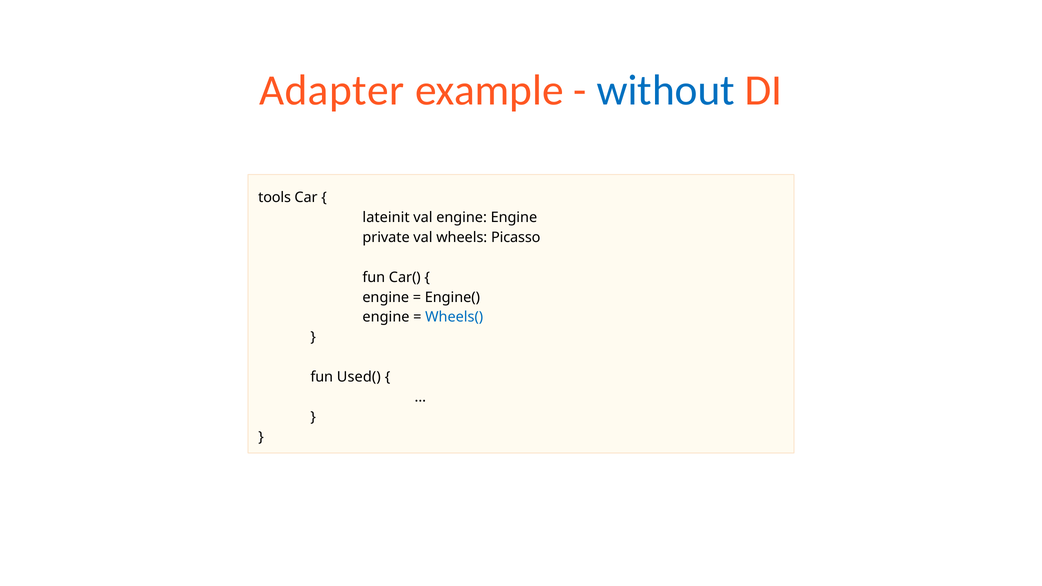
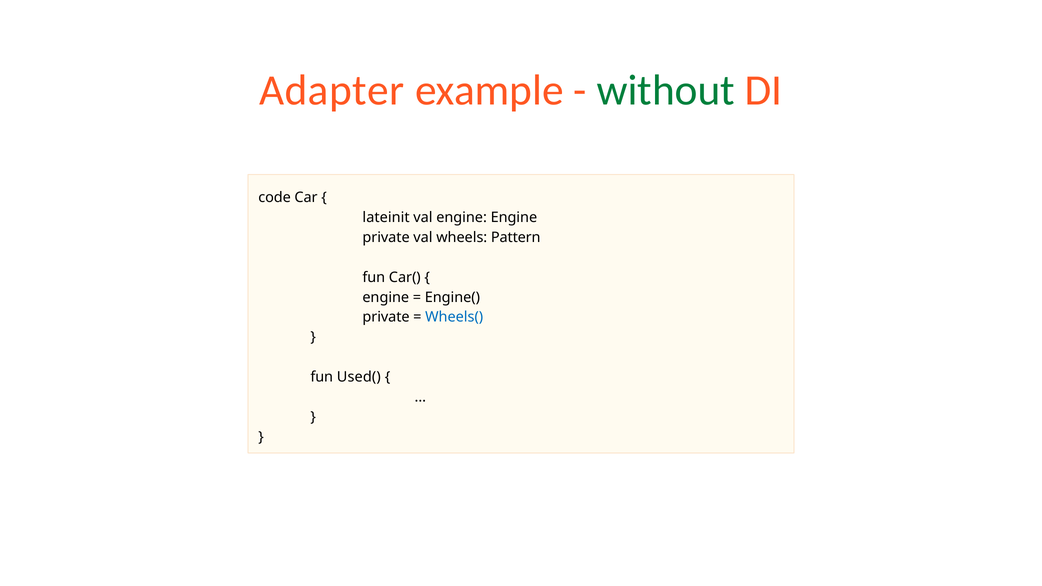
without colour: blue -> green
tools: tools -> code
Picasso: Picasso -> Pattern
engine at (386, 317): engine -> private
